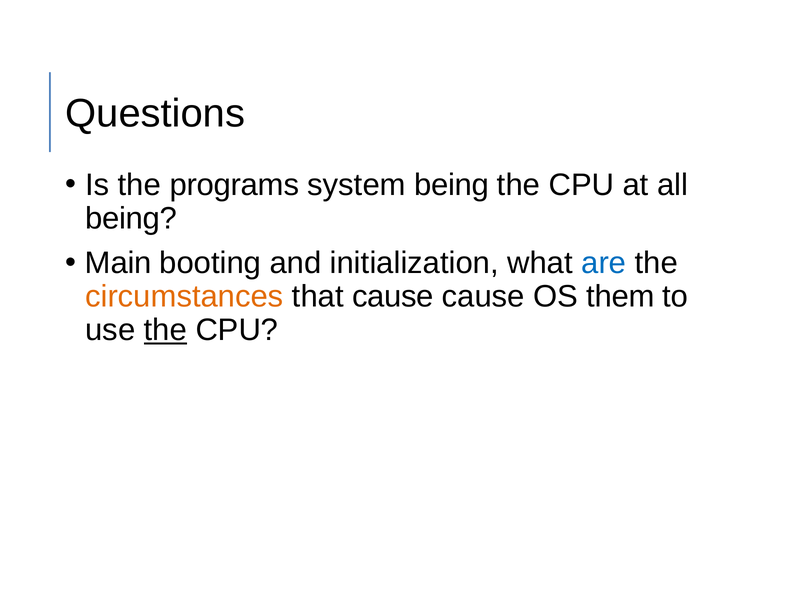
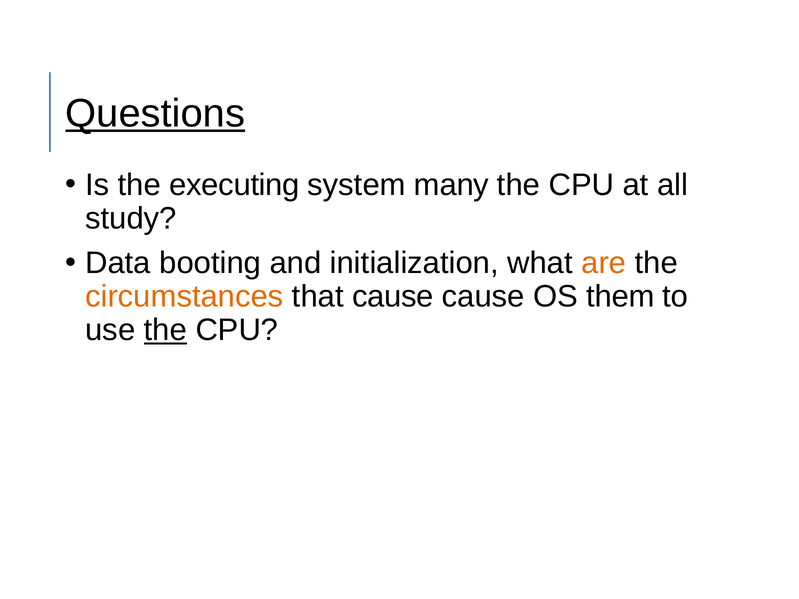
Questions underline: none -> present
programs: programs -> executing
system being: being -> many
being at (131, 219): being -> study
Main: Main -> Data
are colour: blue -> orange
